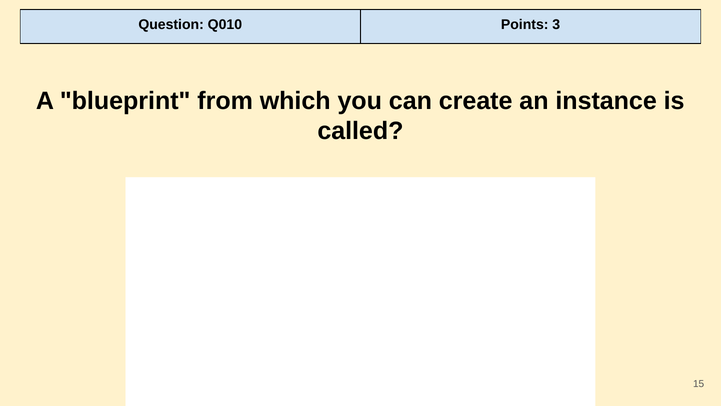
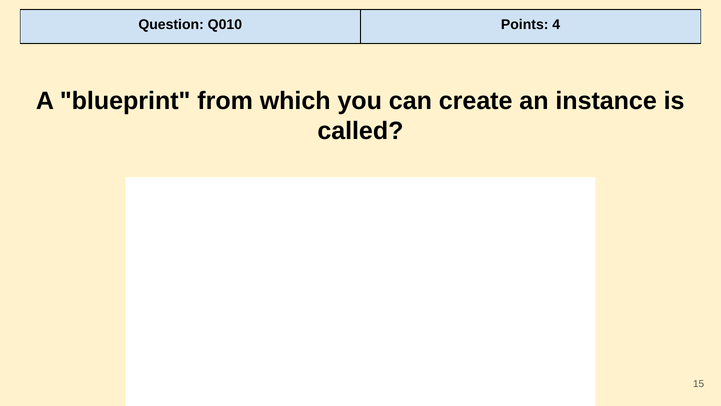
3: 3 -> 4
